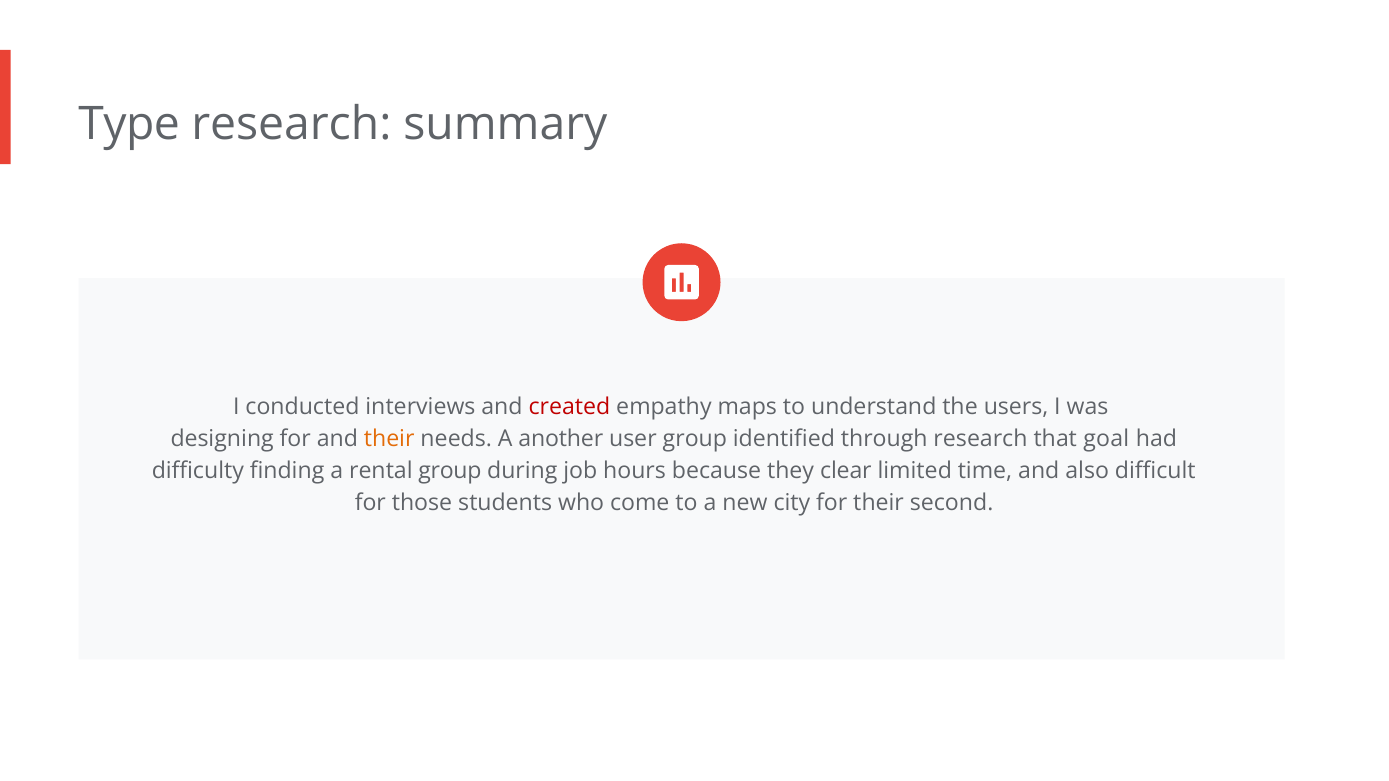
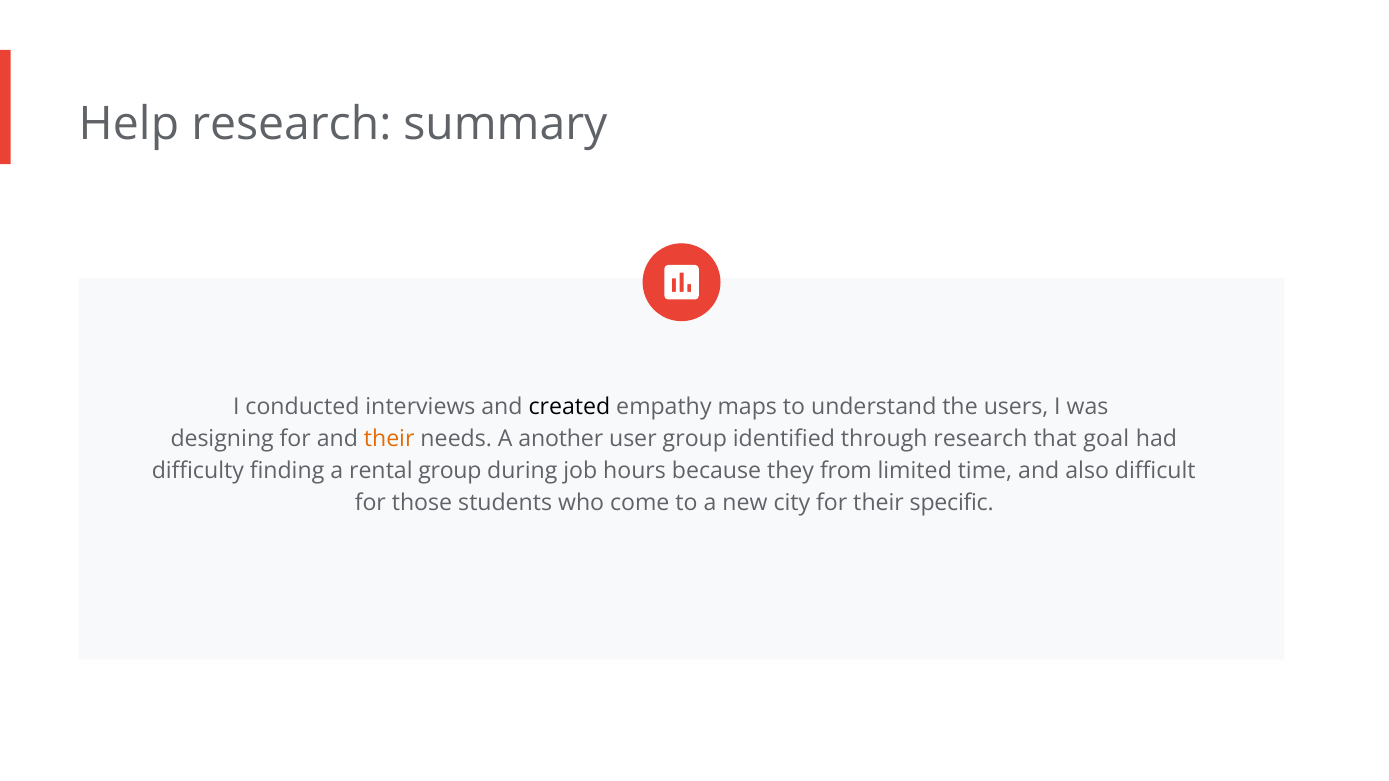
Type: Type -> Help
created colour: red -> black
clear: clear -> from
second: second -> specific
